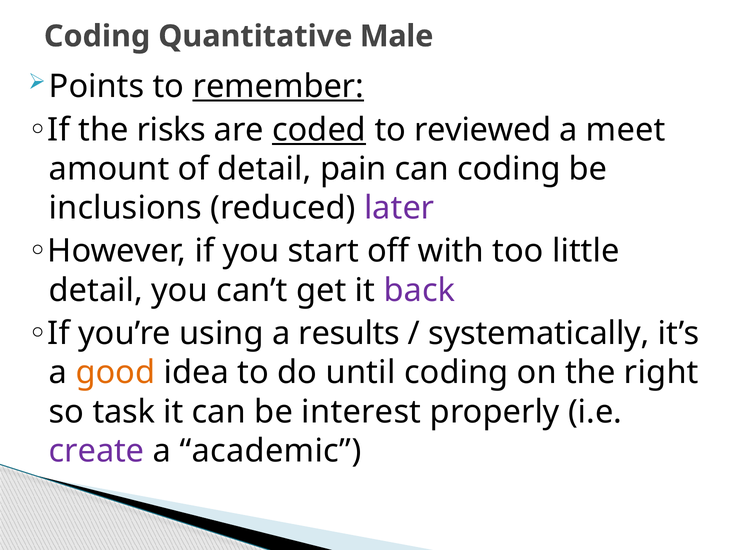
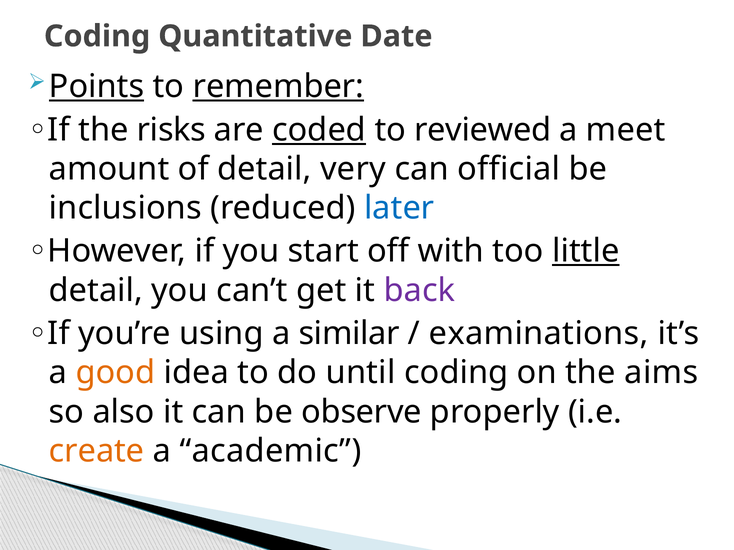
Male: Male -> Date
Points underline: none -> present
pain: pain -> very
can coding: coding -> official
later colour: purple -> blue
little underline: none -> present
results: results -> similar
systematically: systematically -> examinations
right: right -> aims
task: task -> also
interest: interest -> observe
create colour: purple -> orange
